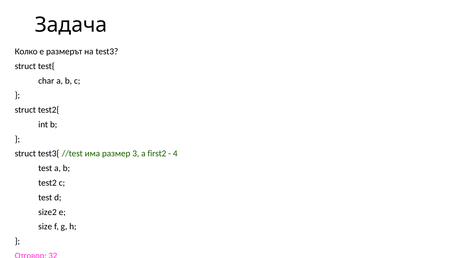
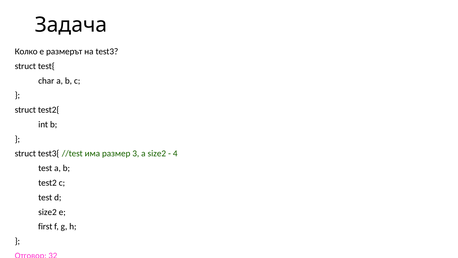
а first2: first2 -> size2
size: size -> first
